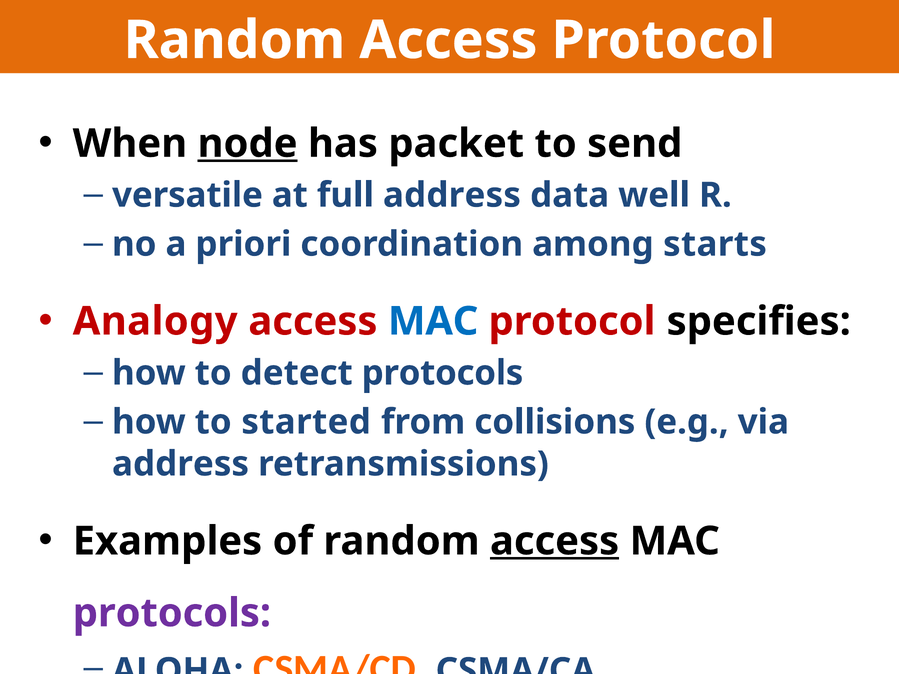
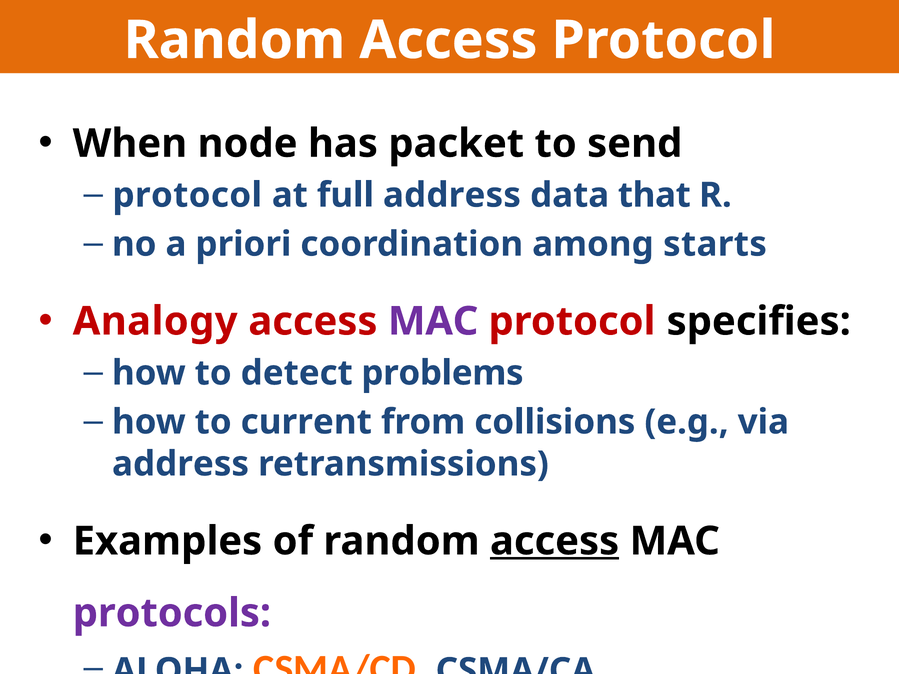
node underline: present -> none
versatile at (187, 195): versatile -> protocol
well: well -> that
MAC at (433, 322) colour: blue -> purple
detect protocols: protocols -> problems
started: started -> current
